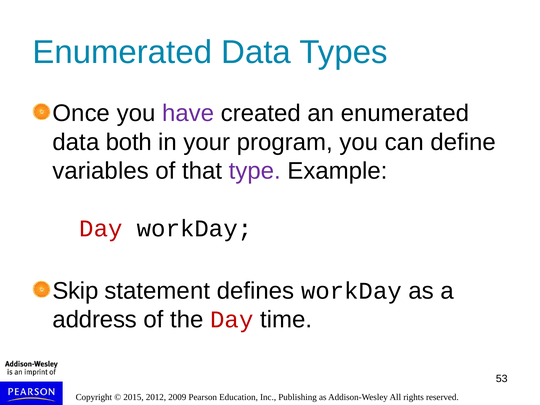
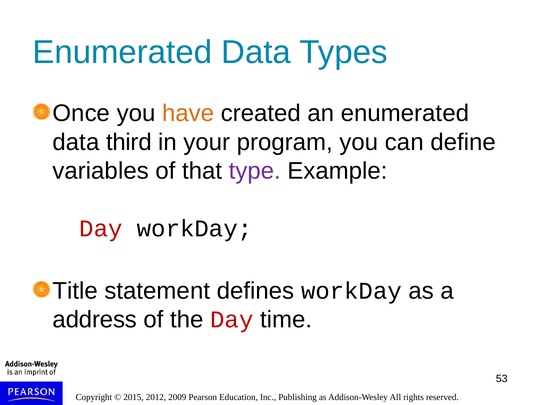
have colour: purple -> orange
both: both -> third
Skip: Skip -> Title
